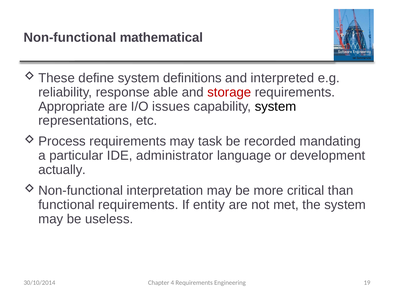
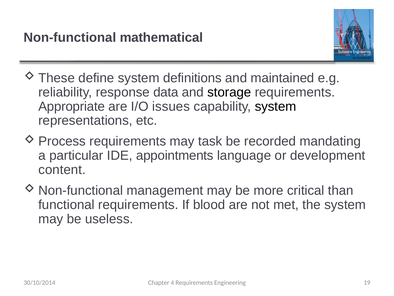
interpreted: interpreted -> maintained
able: able -> data
storage colour: red -> black
administrator: administrator -> appointments
actually: actually -> content
interpretation: interpretation -> management
entity: entity -> blood
